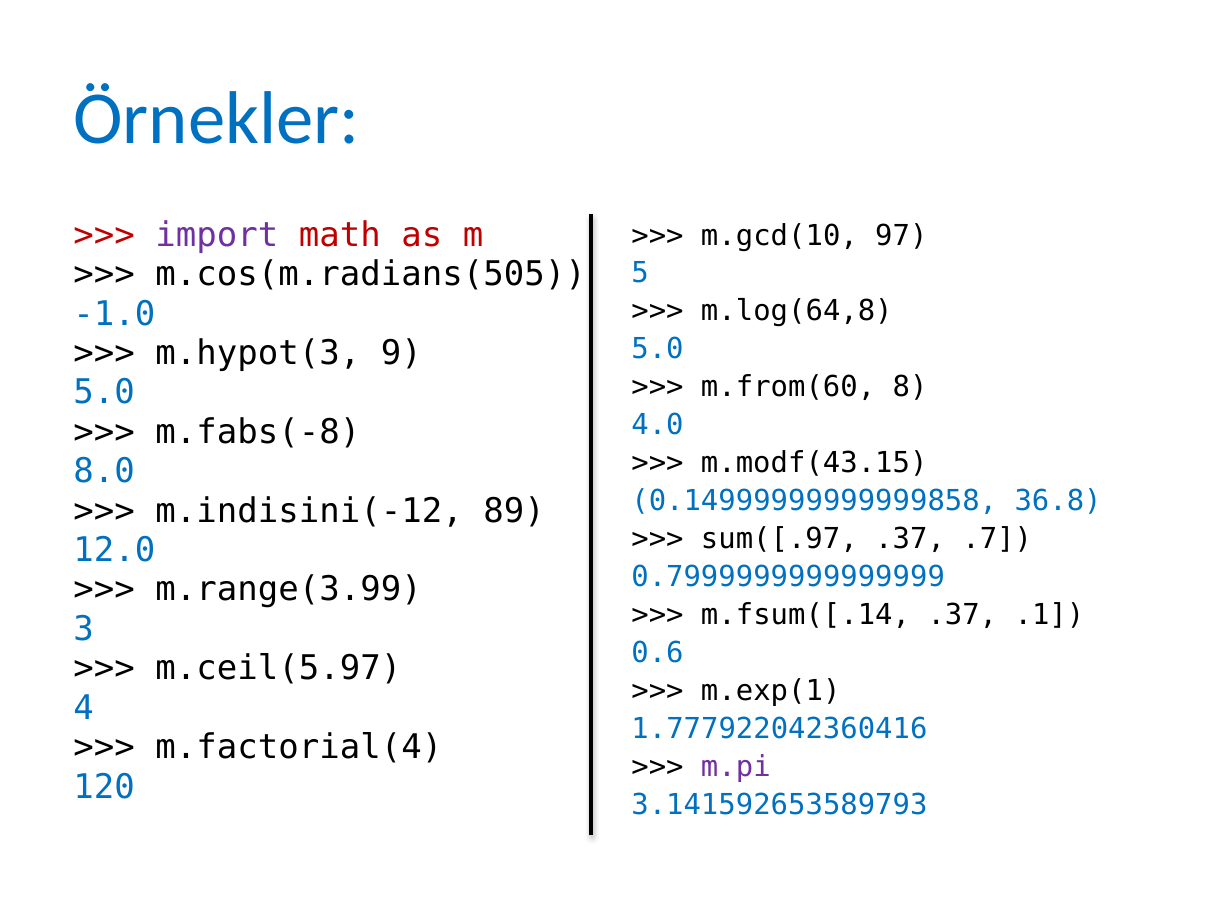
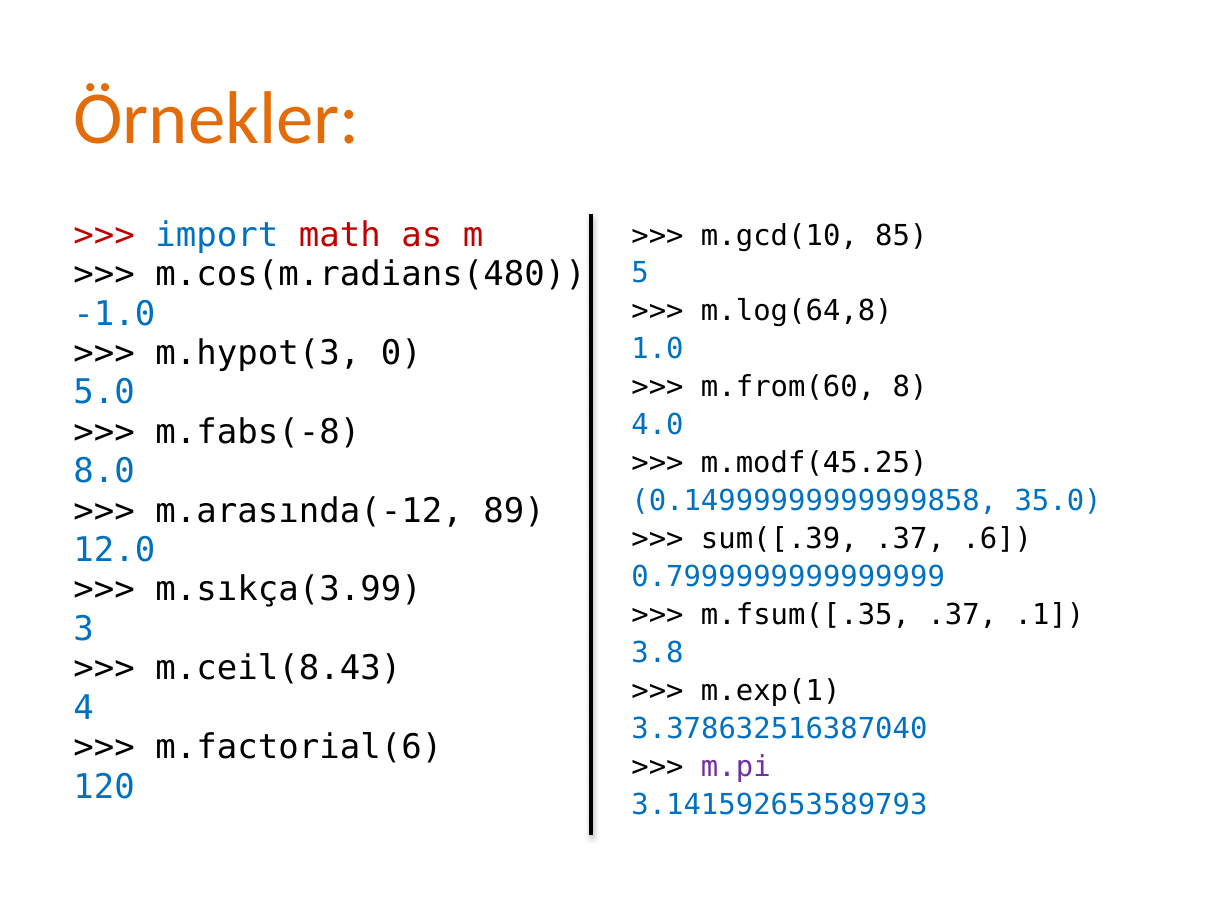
Örnekler colour: blue -> orange
import colour: purple -> blue
97: 97 -> 85
m.cos(m.radians(505: m.cos(m.radians(505 -> m.cos(m.radians(480
5.0 at (658, 350): 5.0 -> 1.0
9: 9 -> 0
m.modf(43.15: m.modf(43.15 -> m.modf(45.25
36.8: 36.8 -> 35.0
m.indisini(-12: m.indisini(-12 -> m.arasında(-12
sum([.97: sum([.97 -> sum([.39
.7: .7 -> .6
m.range(3.99: m.range(3.99 -> m.sıkça(3.99
m.fsum([.14: m.fsum([.14 -> m.fsum([.35
0.6: 0.6 -> 3.8
m.ceil(5.97: m.ceil(5.97 -> m.ceil(8.43
1.777922042360416: 1.777922042360416 -> 3.378632516387040
m.factorial(4: m.factorial(4 -> m.factorial(6
